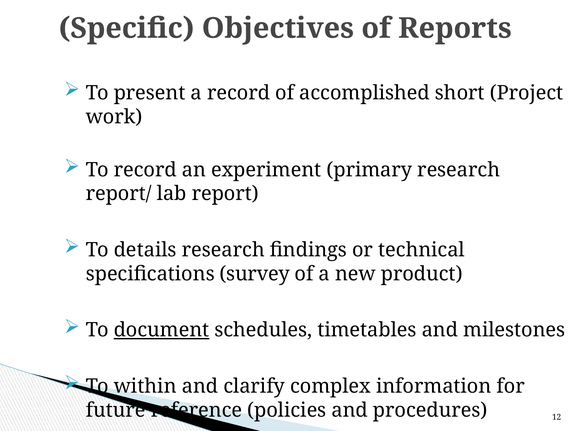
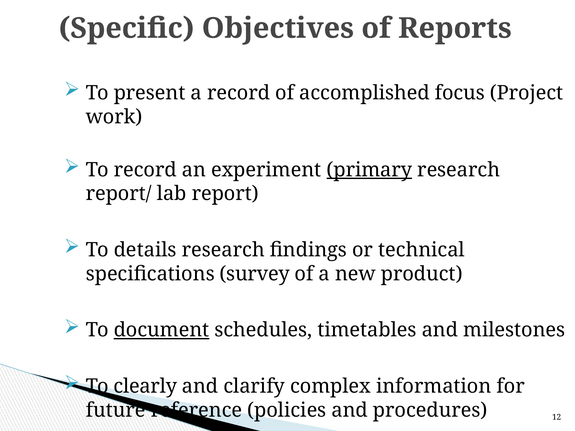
short: short -> focus
primary underline: none -> present
within: within -> clearly
